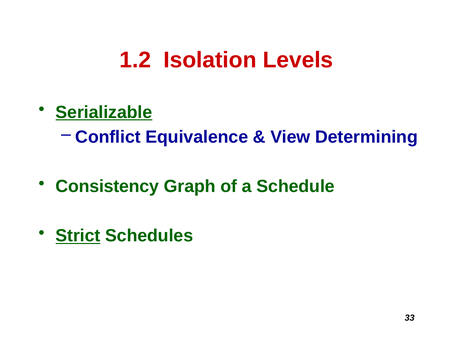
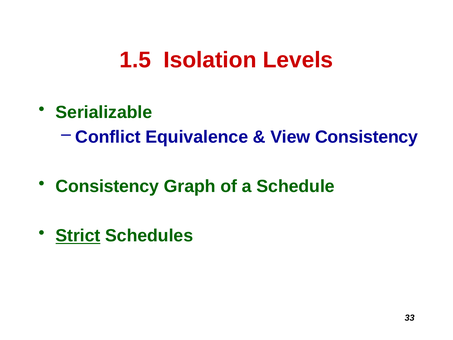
1.2: 1.2 -> 1.5
Serializable underline: present -> none
View Determining: Determining -> Consistency
